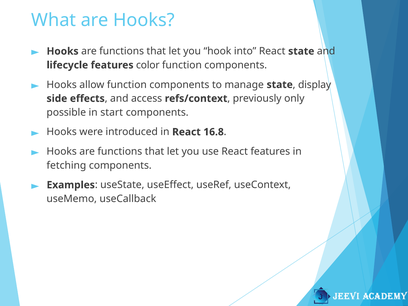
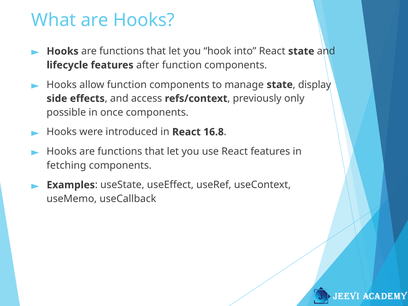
color: color -> after
start: start -> once
